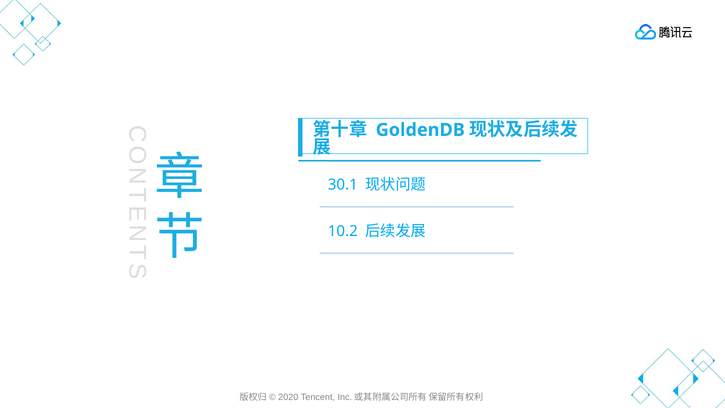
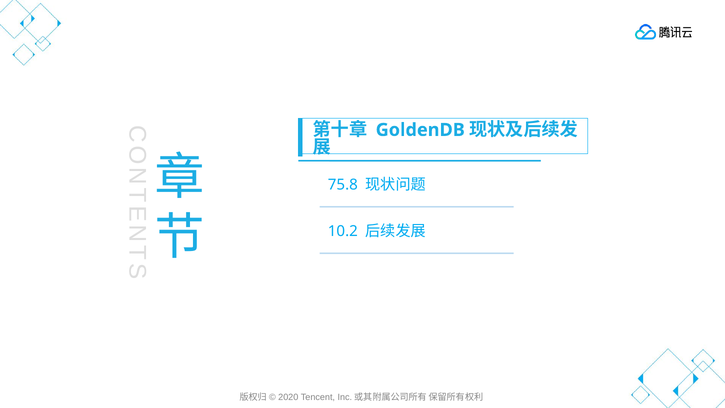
30.1: 30.1 -> 75.8
